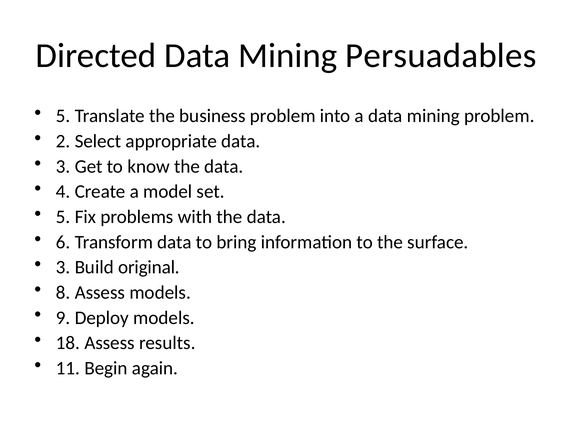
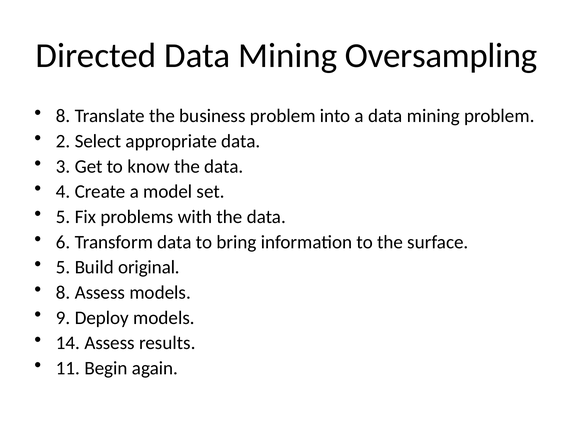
Persuadables: Persuadables -> Oversampling
5 at (63, 116): 5 -> 8
3 at (63, 267): 3 -> 5
18: 18 -> 14
